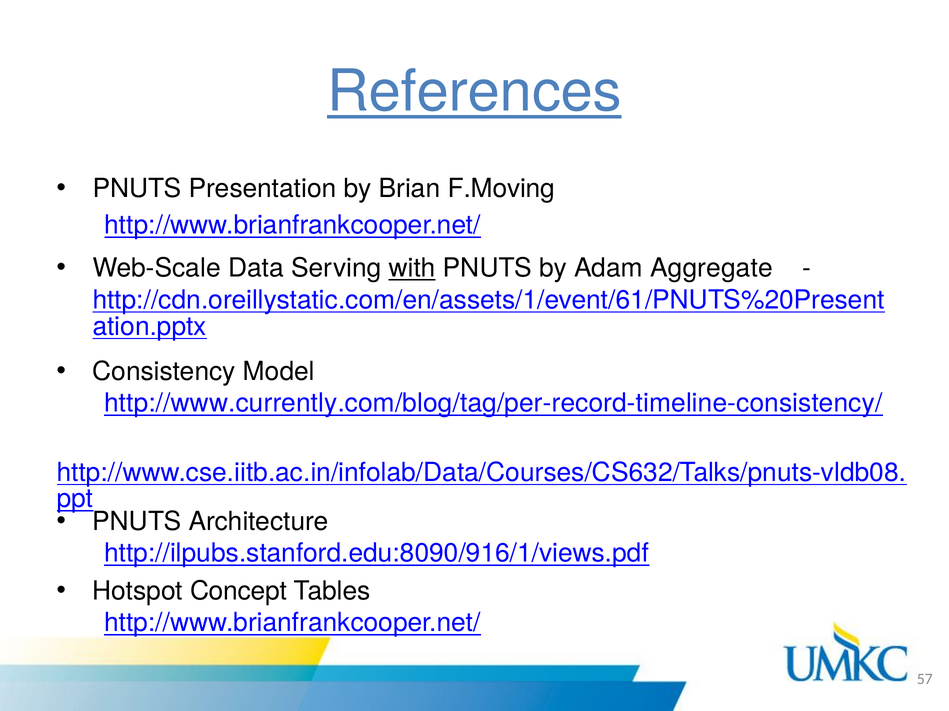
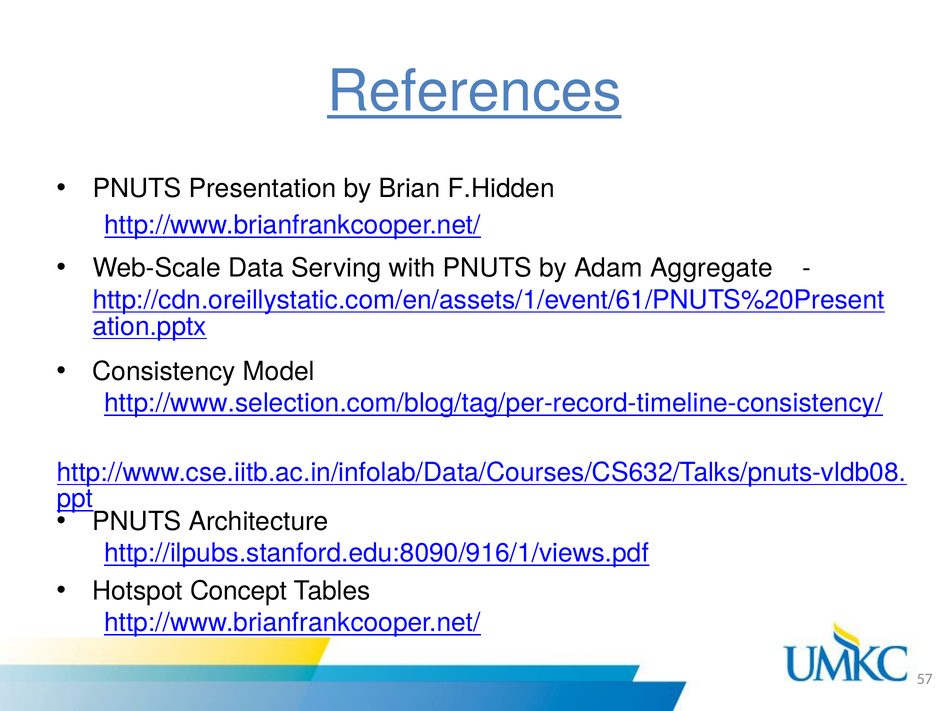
F.Moving: F.Moving -> F.Hidden
with underline: present -> none
http://www.currently.com/blog/tag/per-record-timeline-consistency/: http://www.currently.com/blog/tag/per-record-timeline-consistency/ -> http://www.selection.com/blog/tag/per-record-timeline-consistency/
